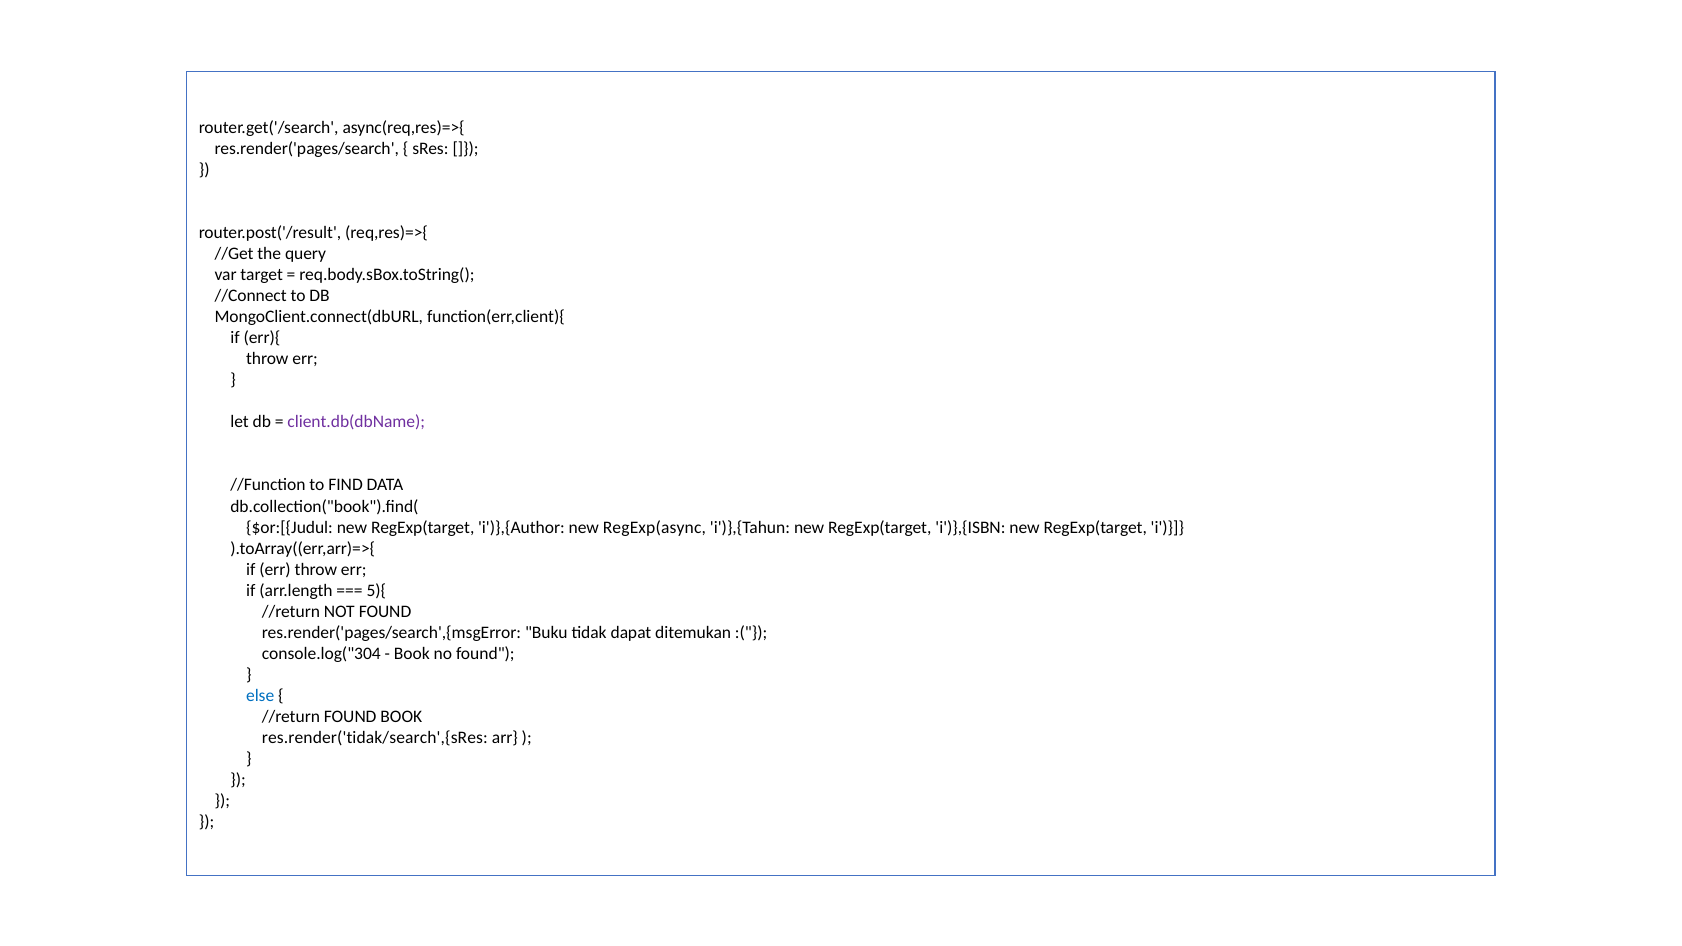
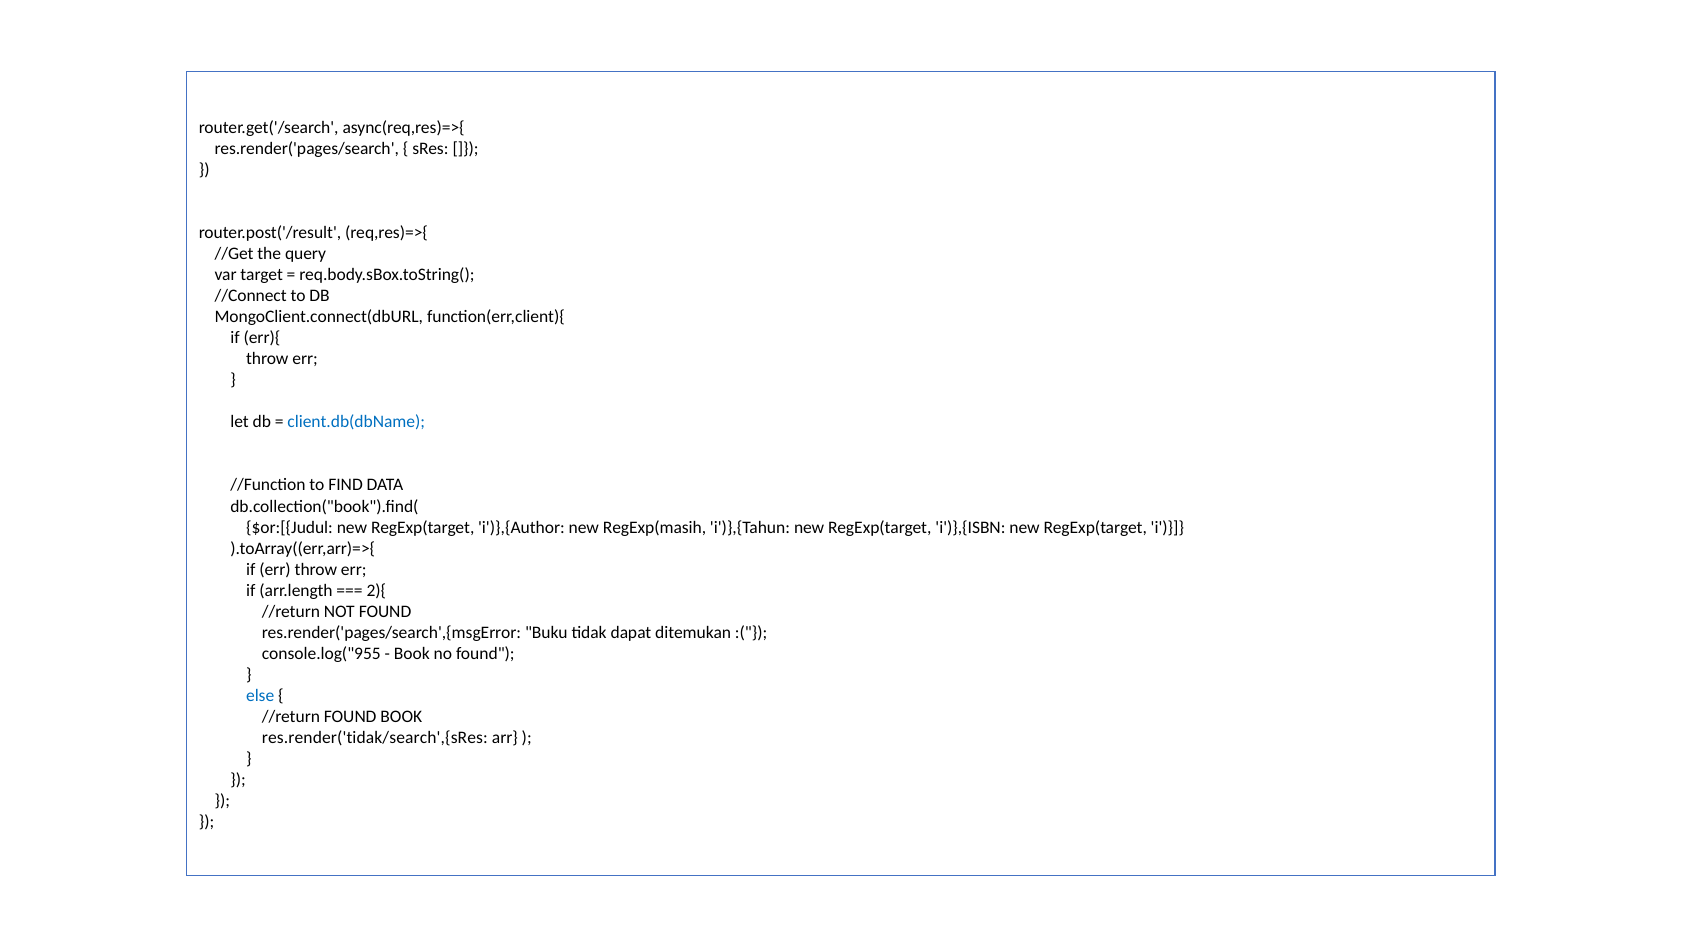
client.db(dbName colour: purple -> blue
RegExp(async: RegExp(async -> RegExp(masih
5){: 5){ -> 2){
console.log("304: console.log("304 -> console.log("955
